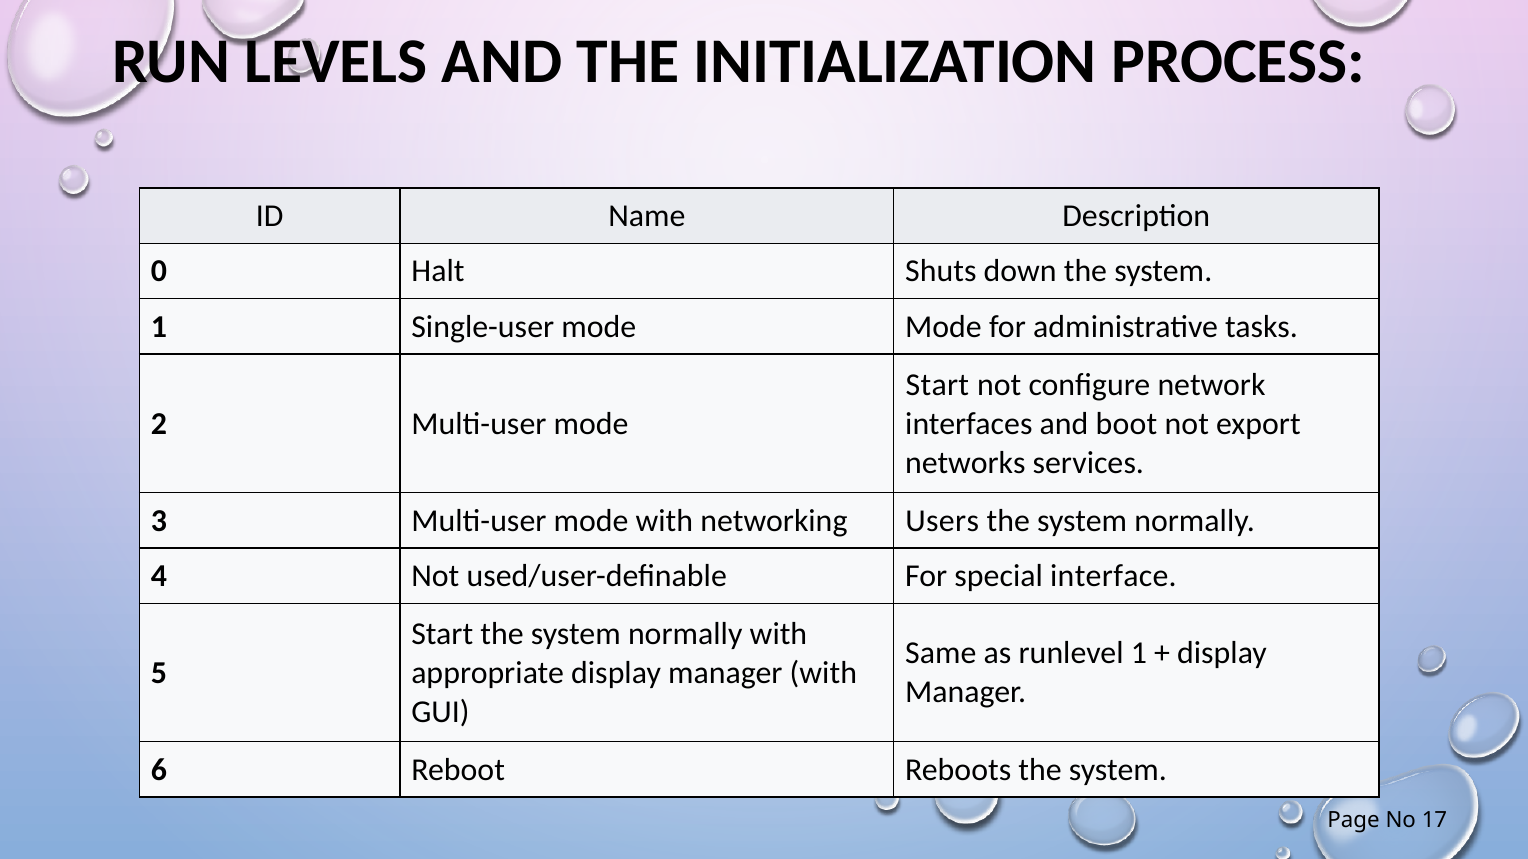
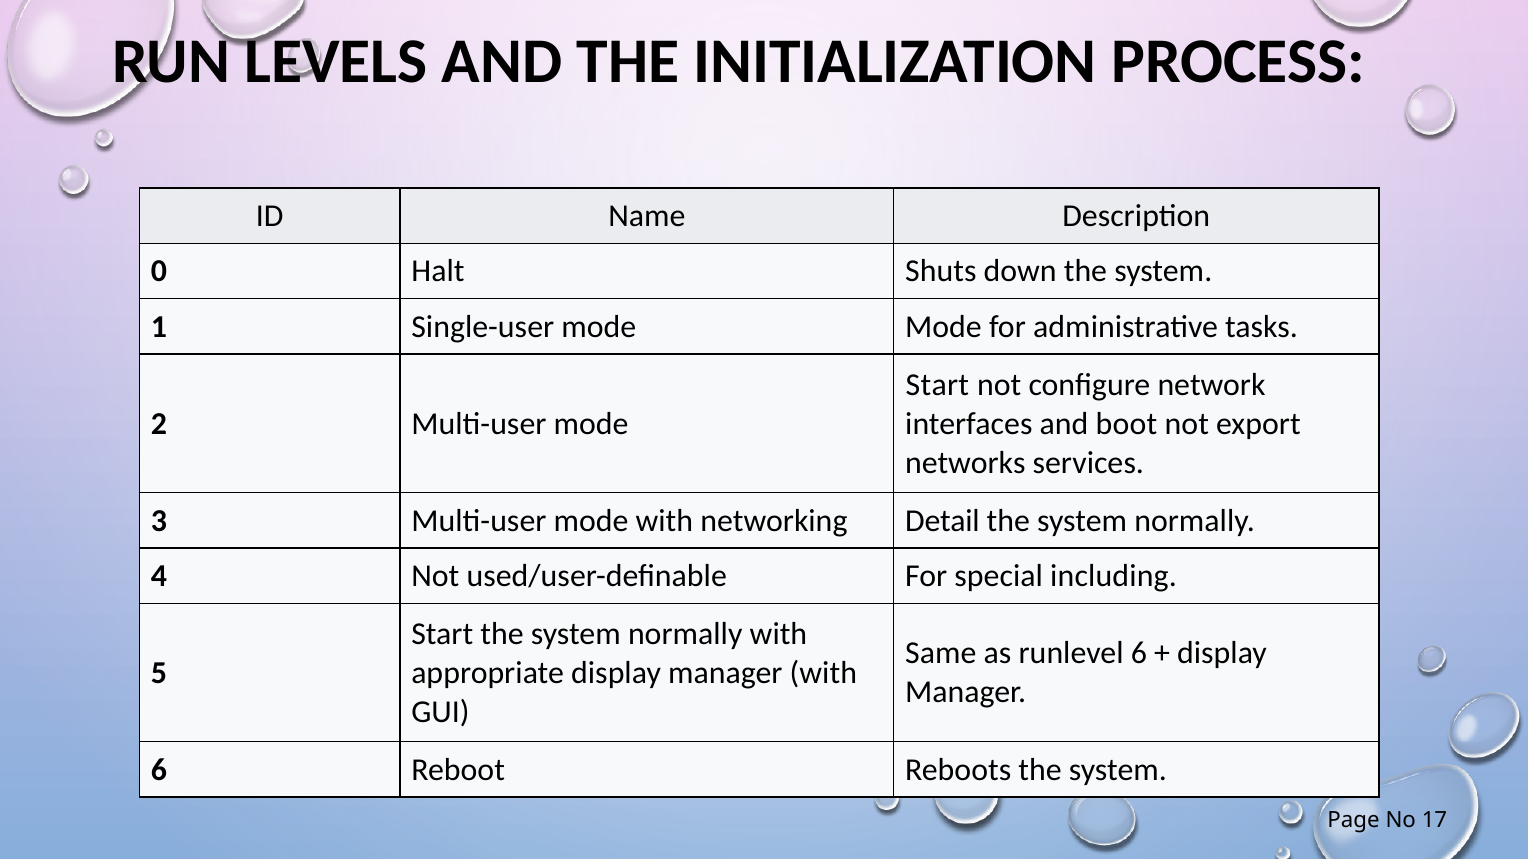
Users: Users -> Detail
interface: interface -> including
runlevel 1: 1 -> 6
